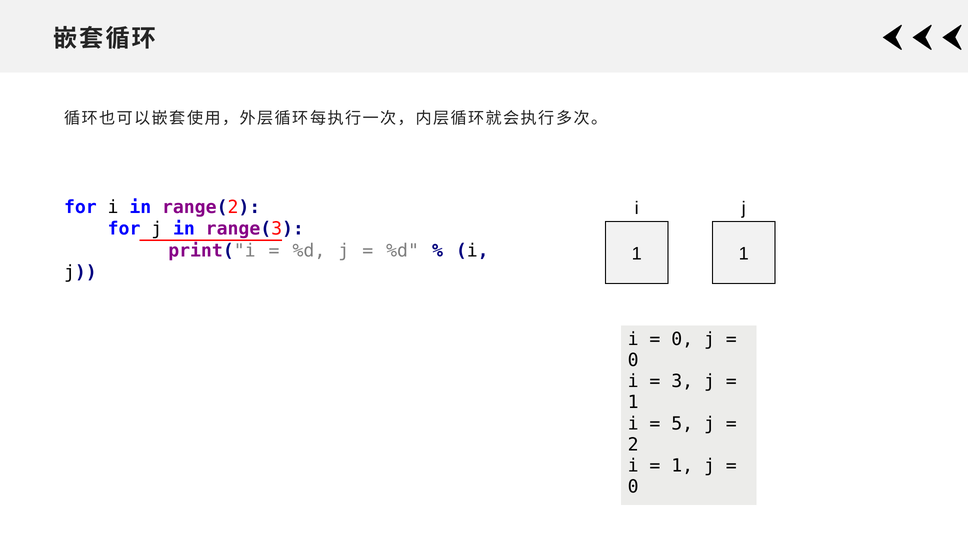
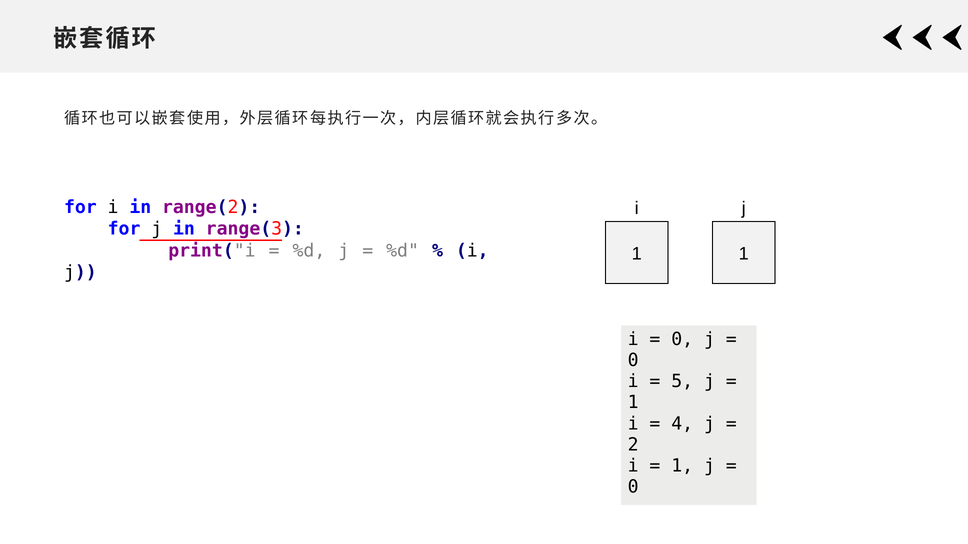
3: 3 -> 5
5: 5 -> 4
